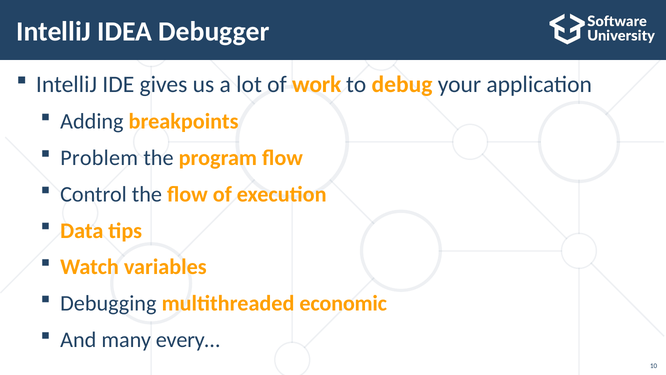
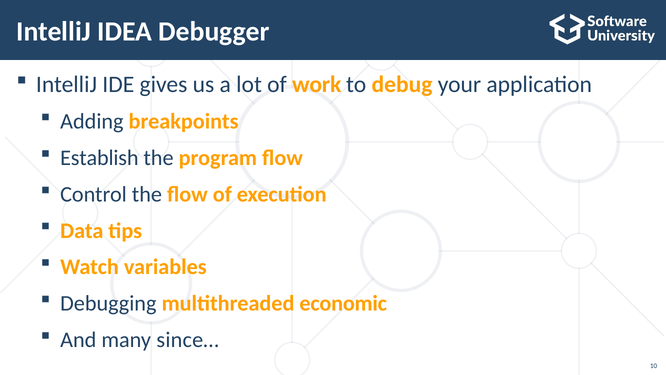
Problem: Problem -> Establish
every…: every… -> since…
